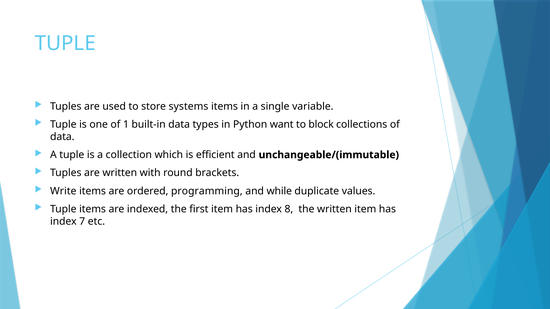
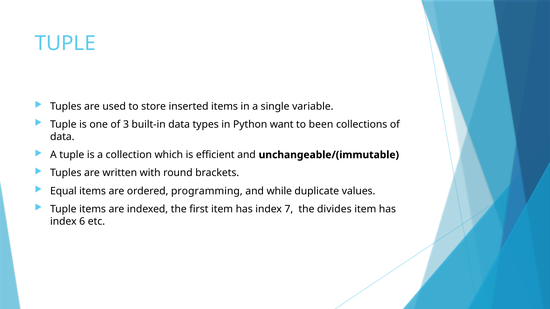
systems: systems -> inserted
1: 1 -> 3
block: block -> been
Write: Write -> Equal
8: 8 -> 7
the written: written -> divides
7: 7 -> 6
